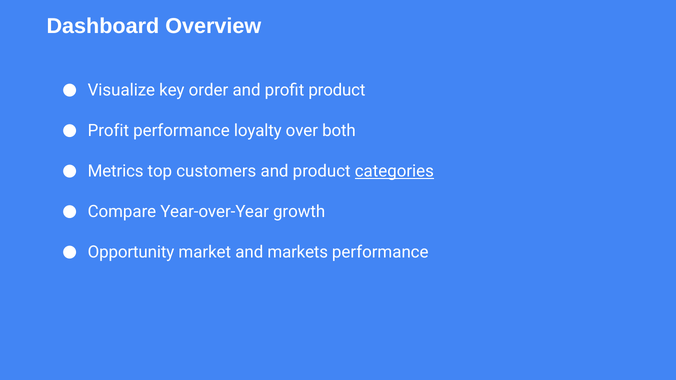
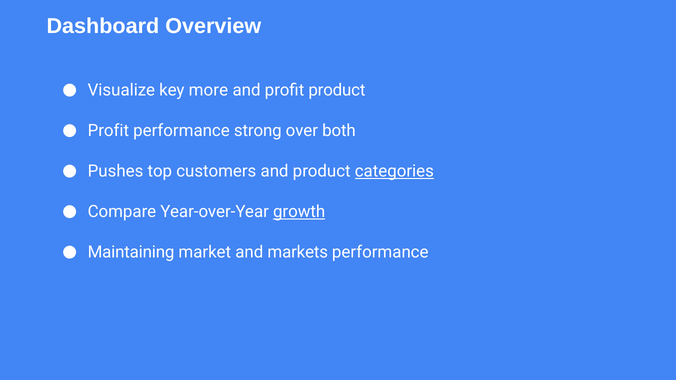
order: order -> more
loyalty: loyalty -> strong
Metrics: Metrics -> Pushes
growth underline: none -> present
Opportunity: Opportunity -> Maintaining
